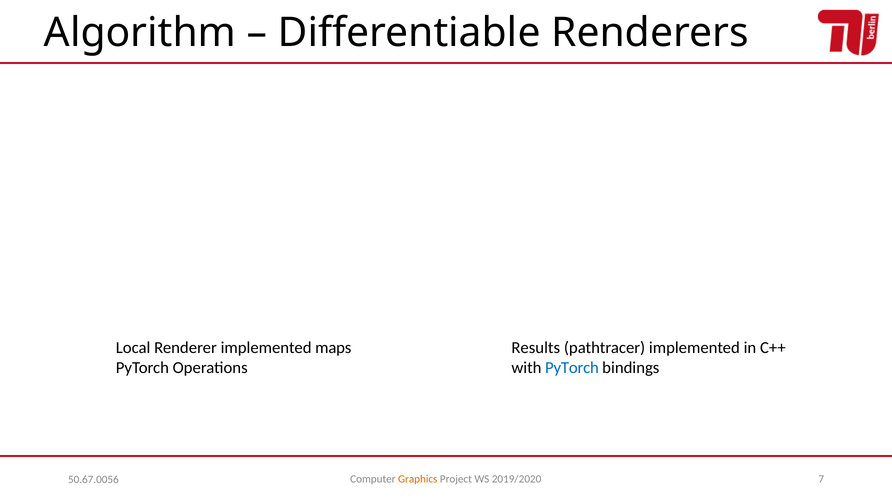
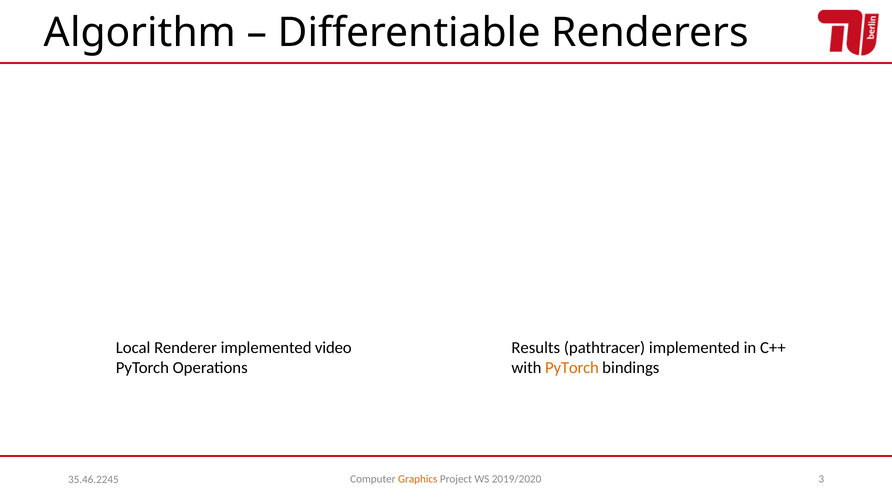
maps: maps -> video
PyTorch at (572, 368) colour: blue -> orange
7: 7 -> 3
50.67.0056: 50.67.0056 -> 35.46.2245
